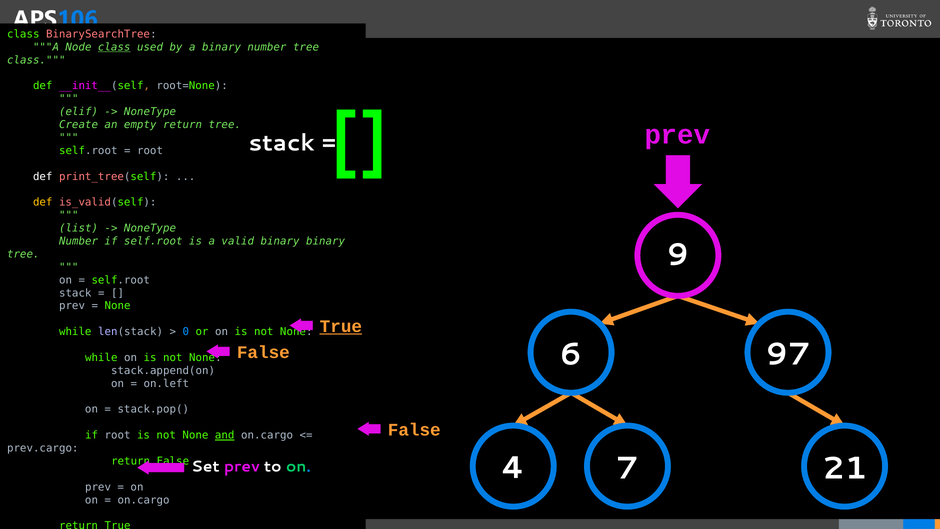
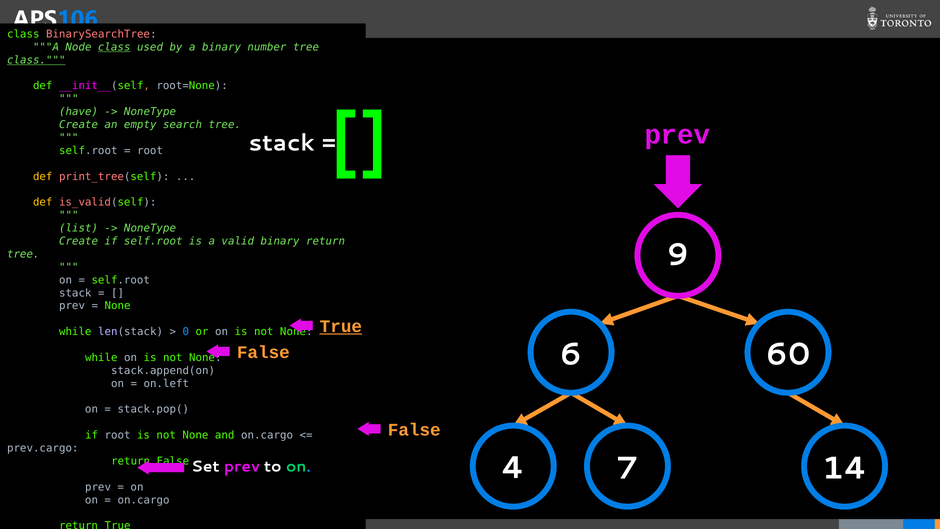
class at (36, 60) underline: none -> present
elif: elif -> have
empty return: return -> search
def at (43, 176) colour: white -> yellow
Number at (79, 241): Number -> Create
binary binary: binary -> return
97: 97 -> 60
and underline: present -> none
21: 21 -> 14
